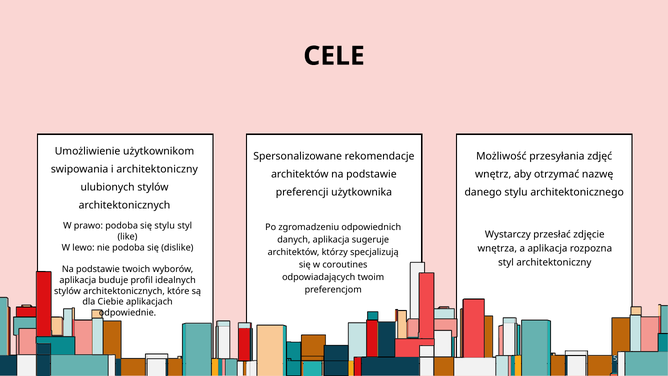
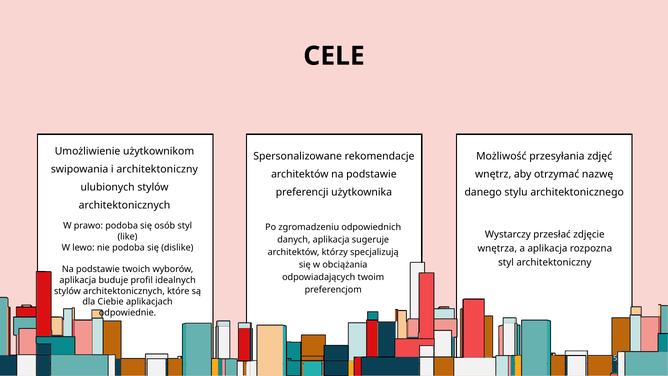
się stylu: stylu -> osób
coroutines: coroutines -> obciążania
